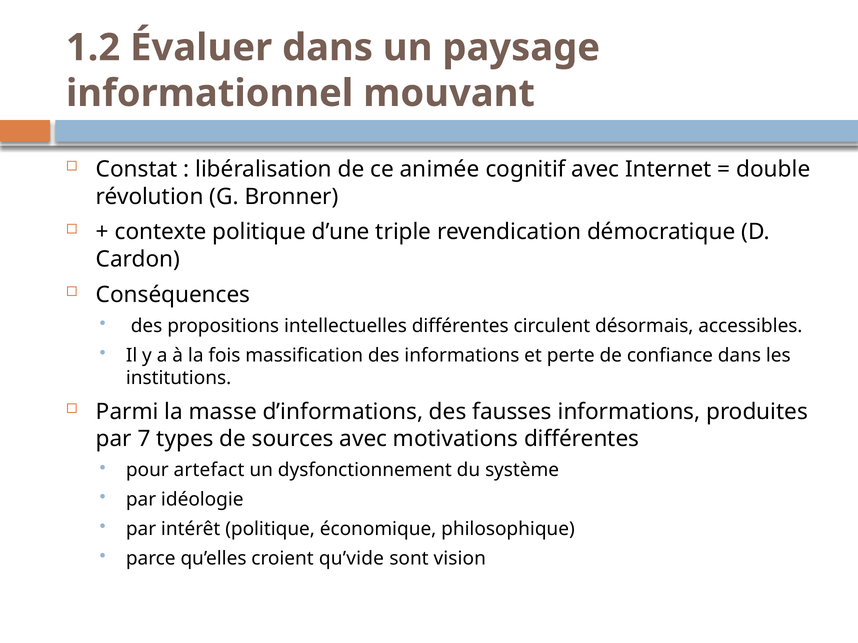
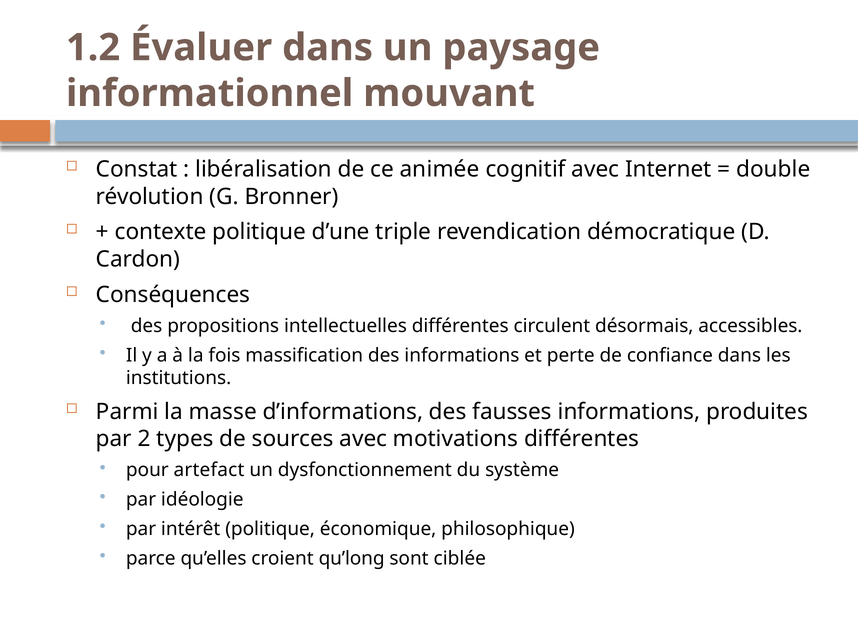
7: 7 -> 2
qu’vide: qu’vide -> qu’long
vision: vision -> ciblée
